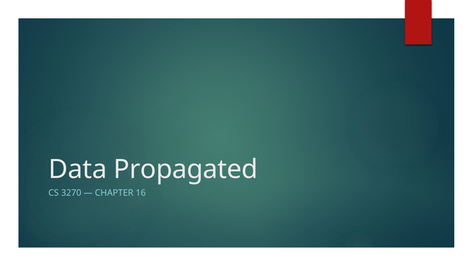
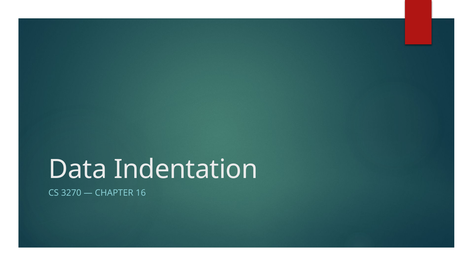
Propagated: Propagated -> Indentation
